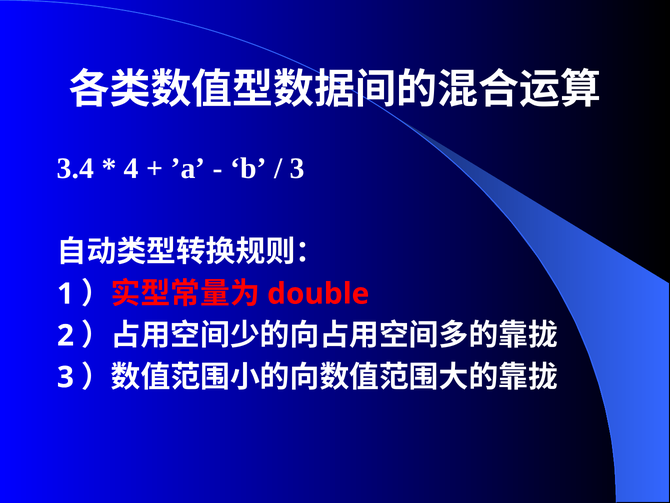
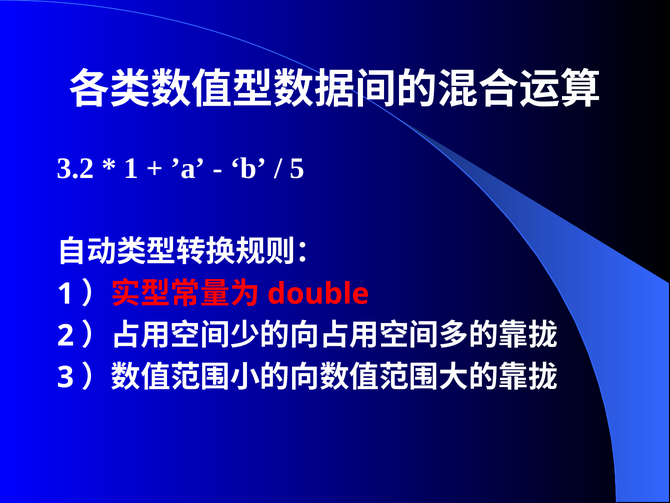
3.4: 3.4 -> 3.2
4 at (131, 168): 4 -> 1
3 at (297, 168): 3 -> 5
